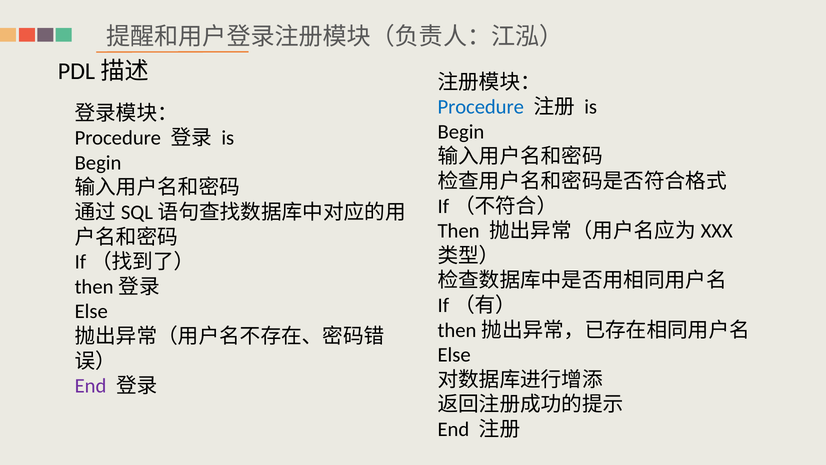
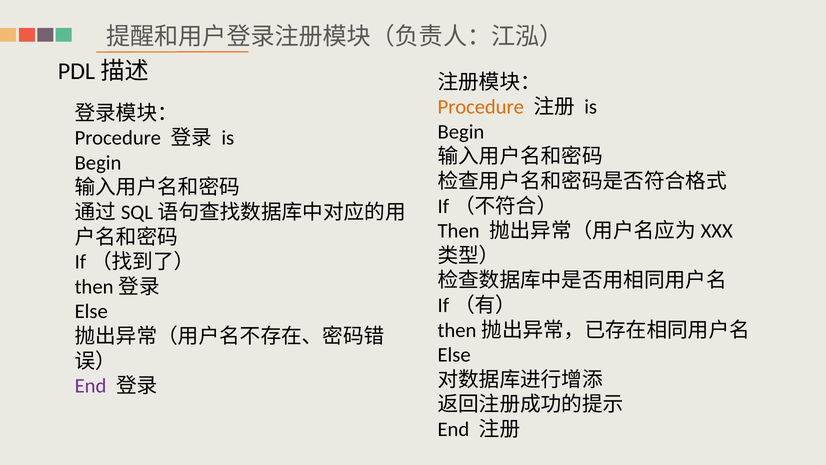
Procedure at (481, 107) colour: blue -> orange
